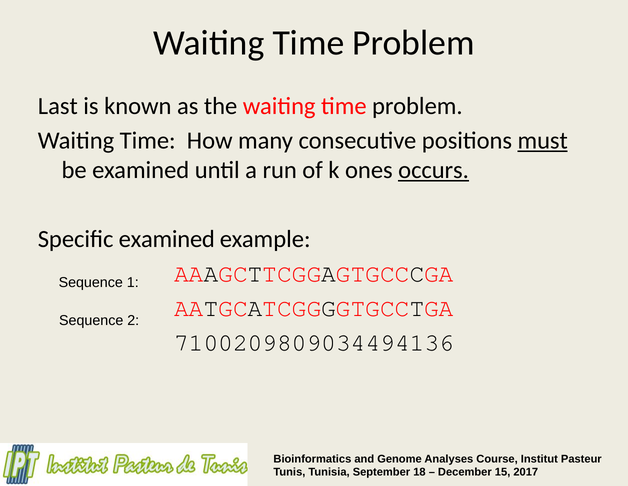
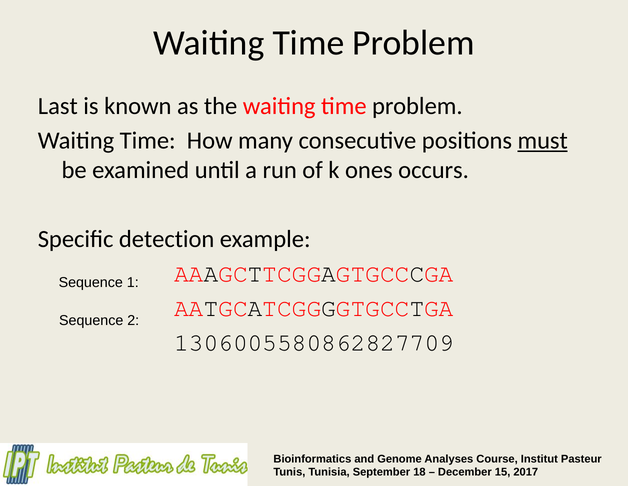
occurs underline: present -> none
Specific examined: examined -> detection
7100209809034494136: 7100209809034494136 -> 1306005580862827709
